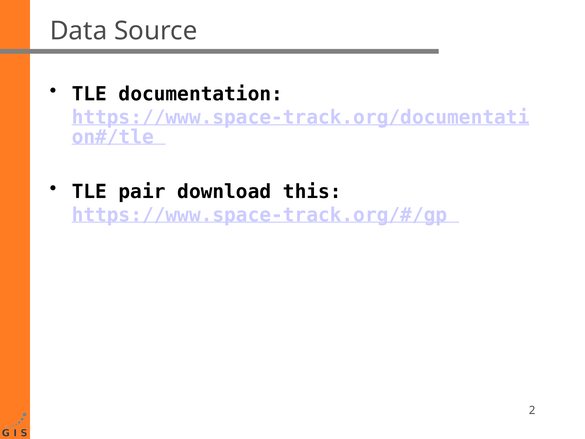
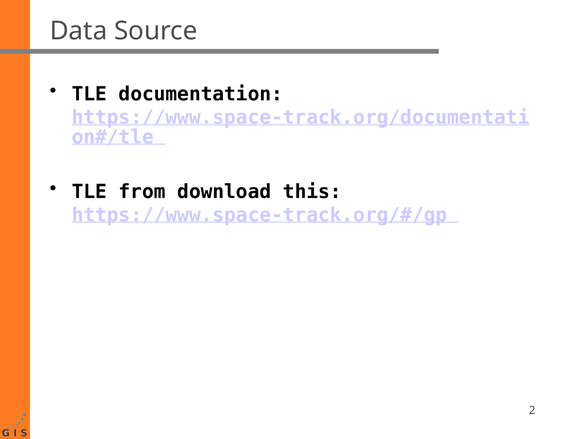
pair: pair -> from
